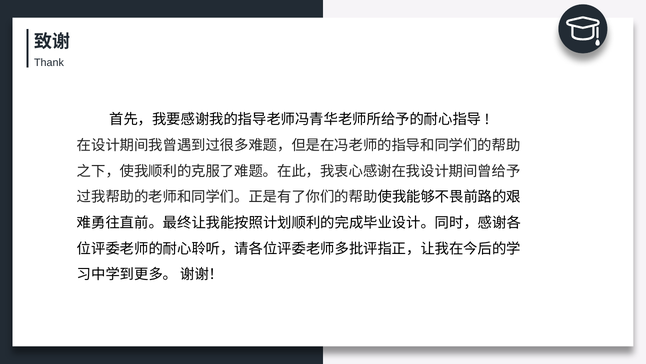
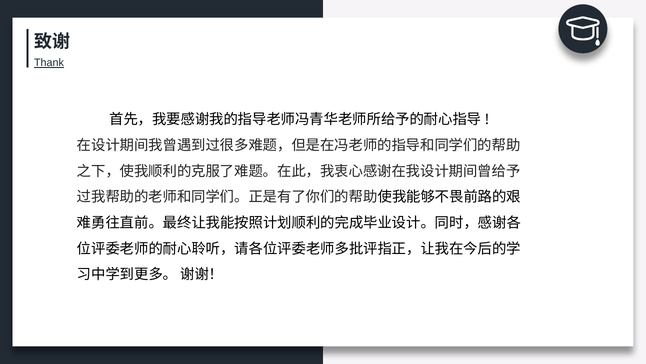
Thank underline: none -> present
